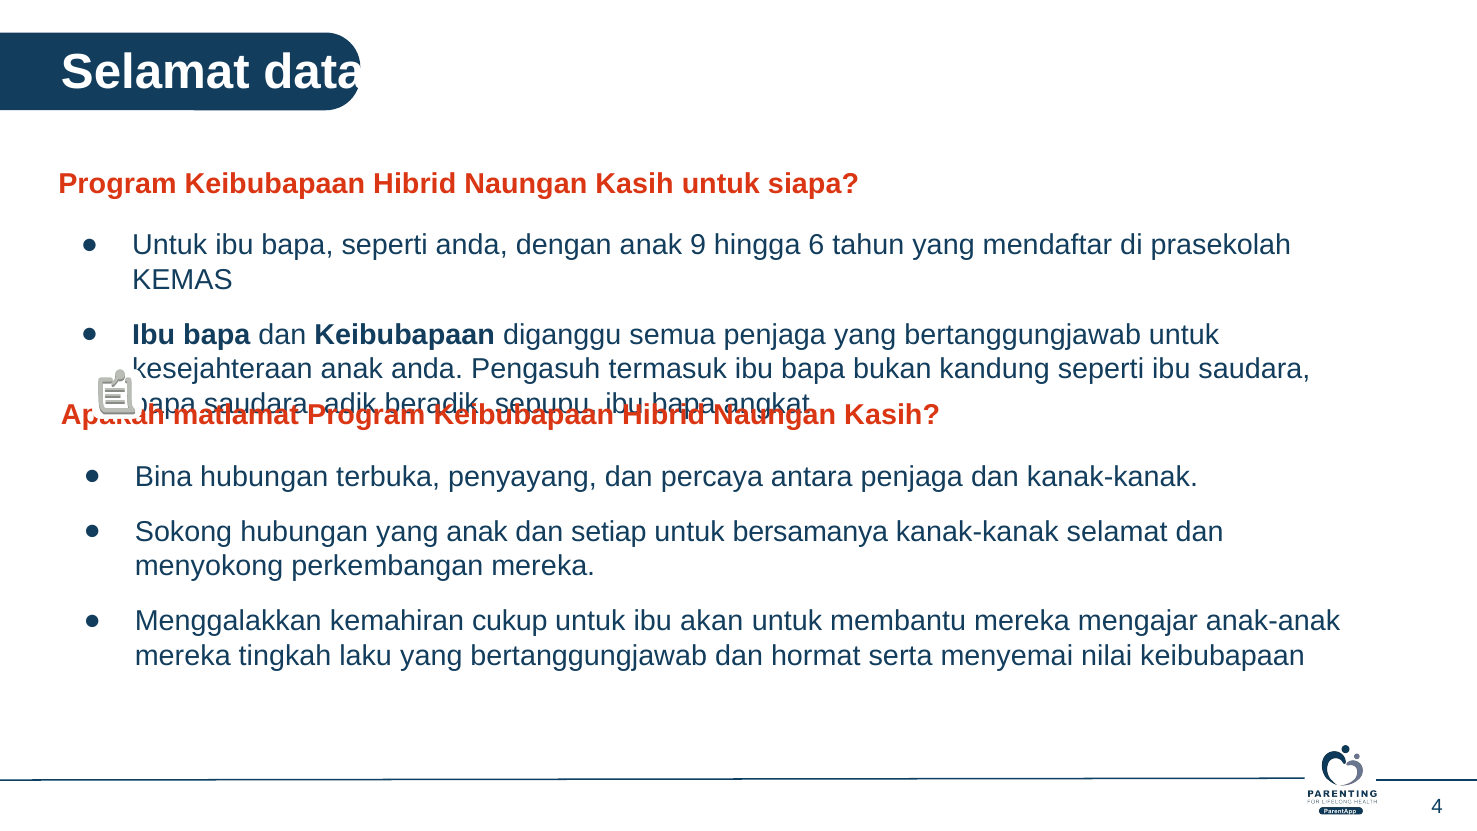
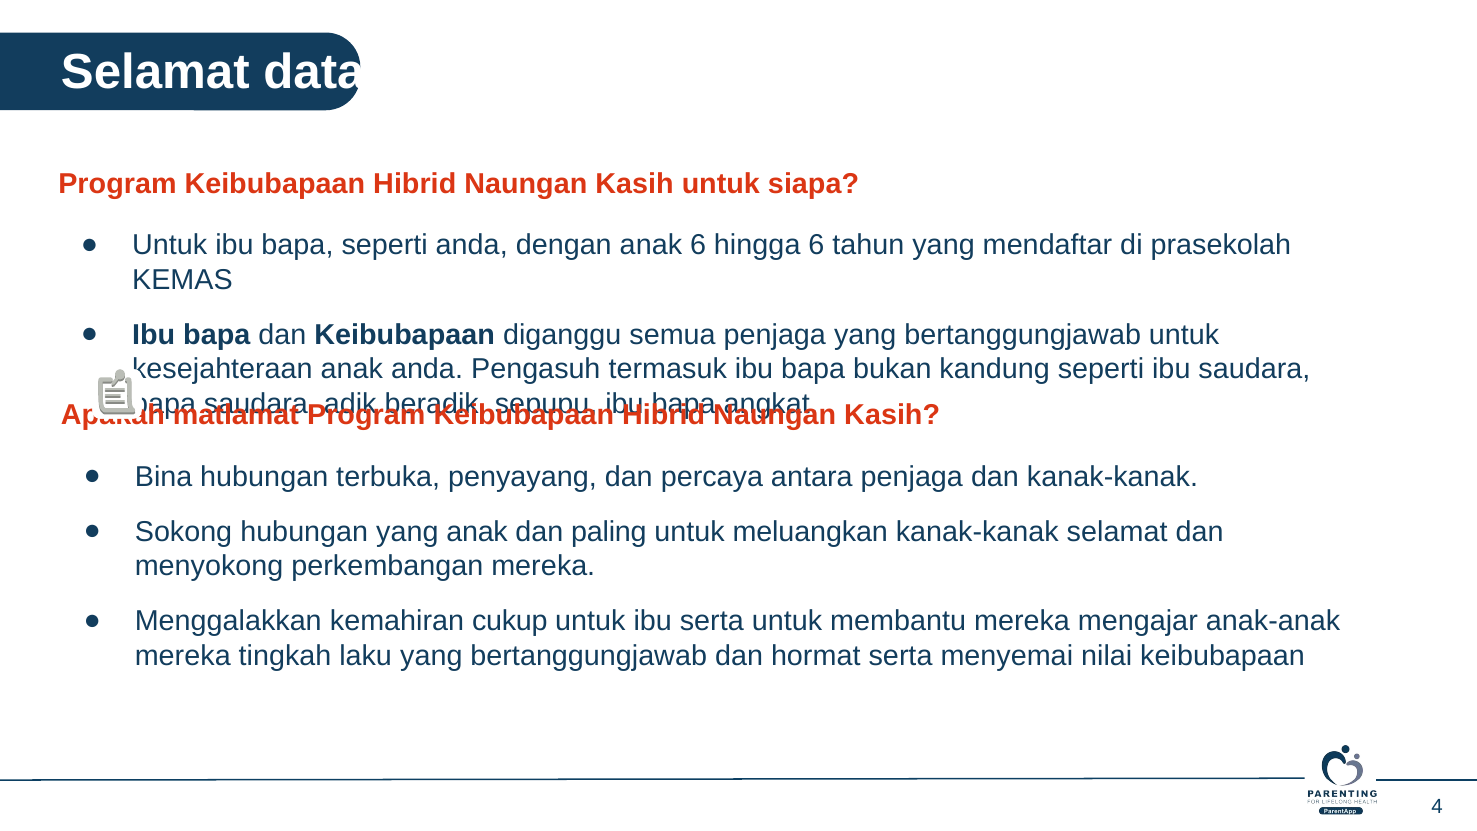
anak 9: 9 -> 6
setiap: setiap -> paling
bersamanya: bersamanya -> meluangkan
ibu akan: akan -> serta
